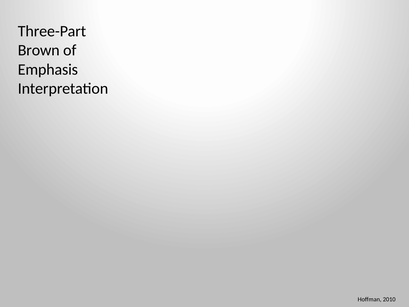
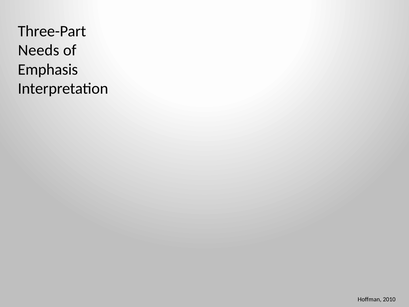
Brown: Brown -> Needs
